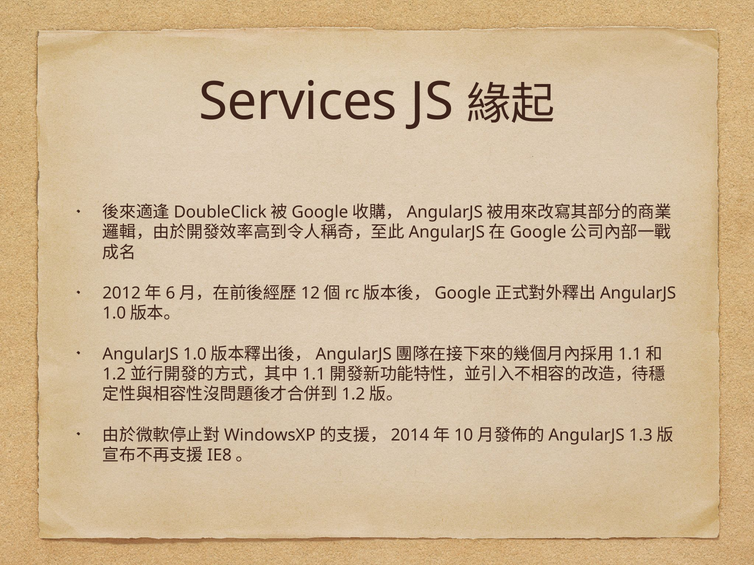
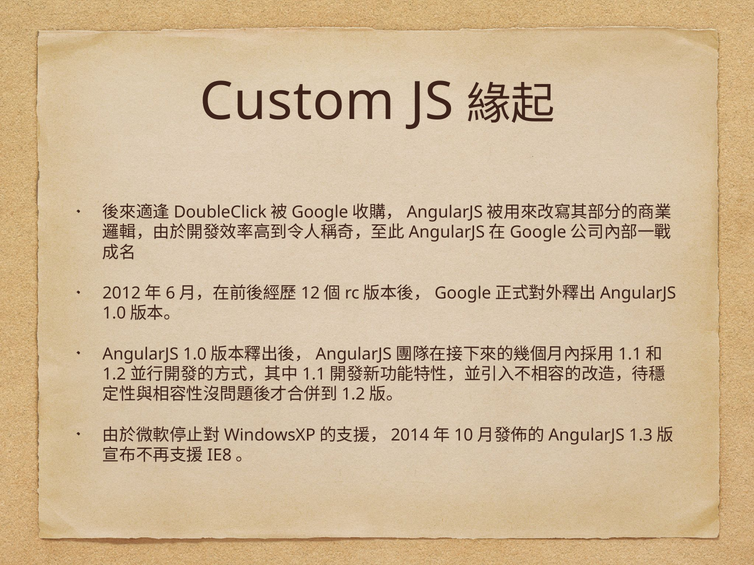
Services: Services -> Custom
